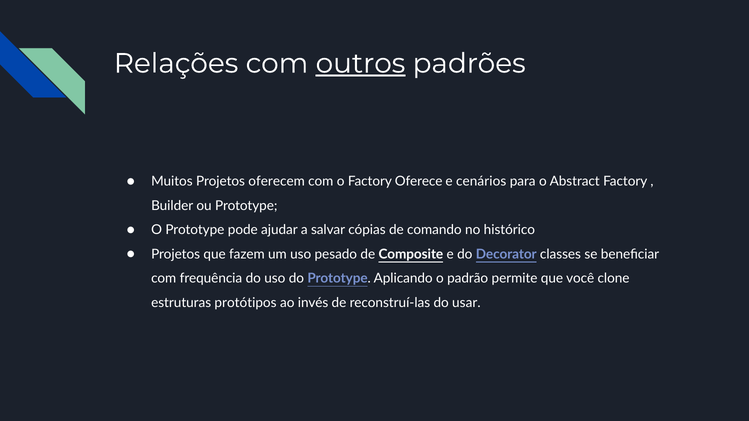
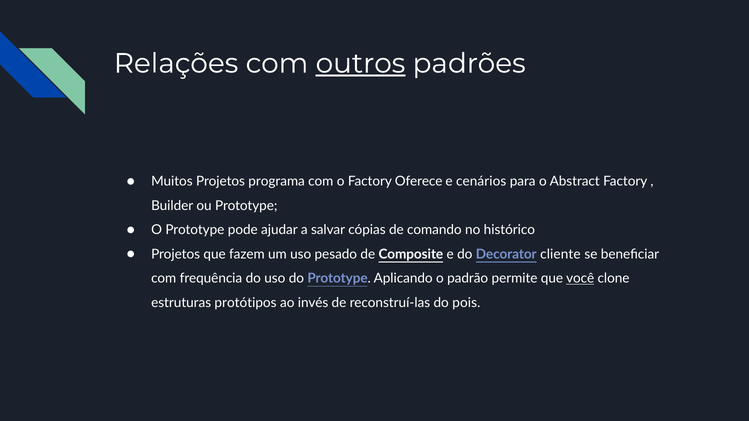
oferecem: oferecem -> programa
classes: classes -> cliente
você underline: none -> present
usar: usar -> pois
